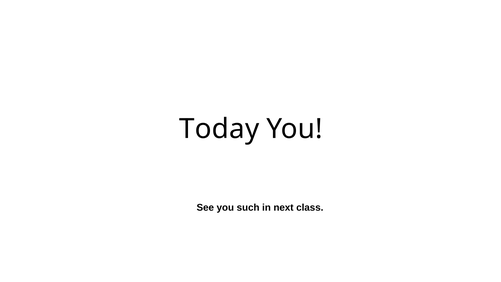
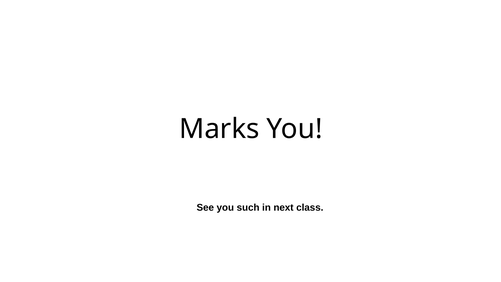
Today: Today -> Marks
